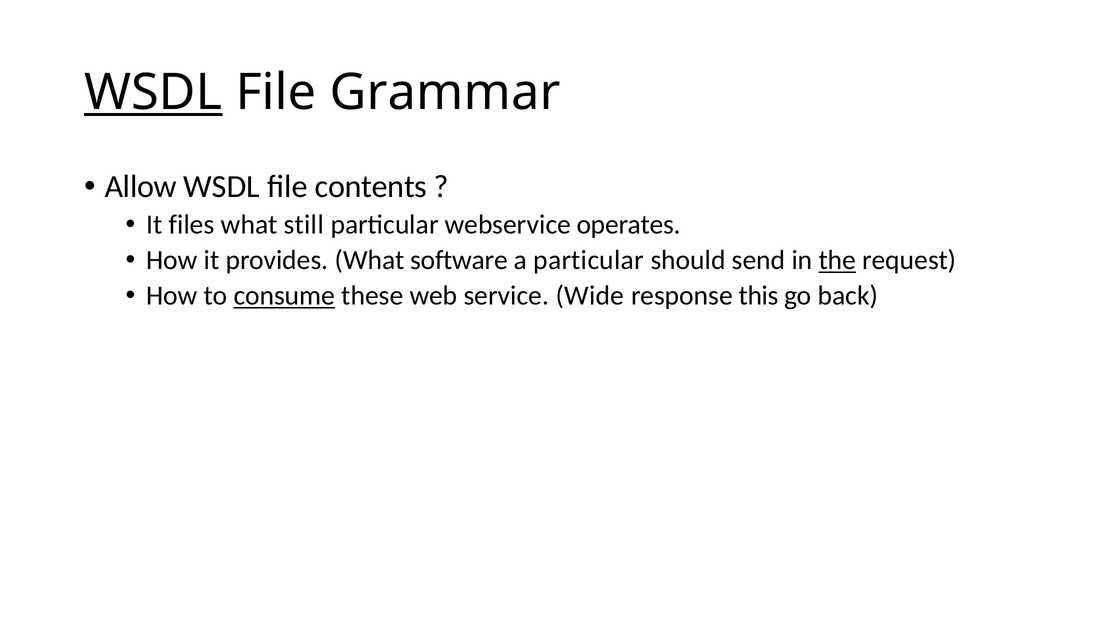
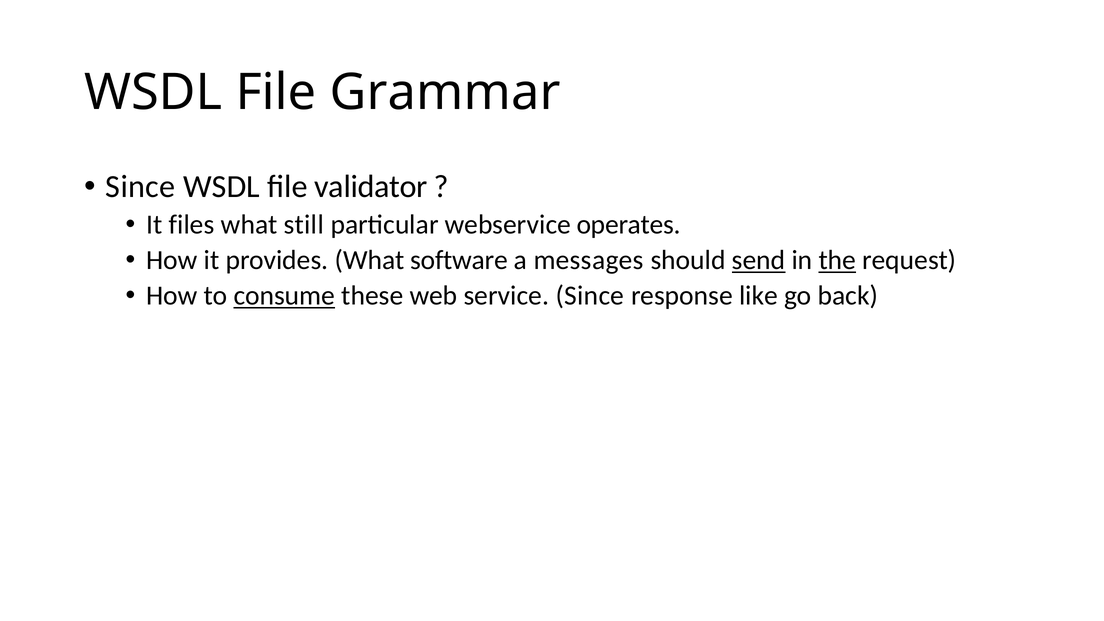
WSDL at (153, 93) underline: present -> none
Allow at (141, 187): Allow -> Since
contents: contents -> validator
a particular: particular -> messages
send underline: none -> present
service Wide: Wide -> Since
this: this -> like
